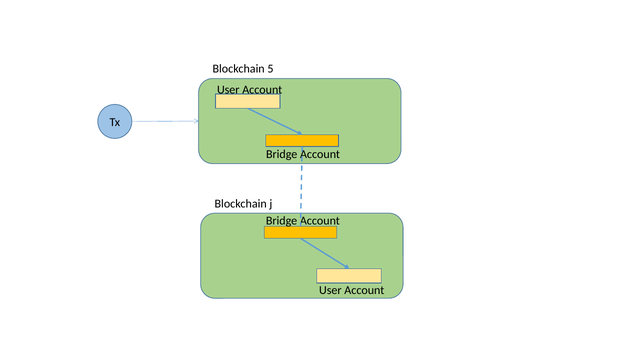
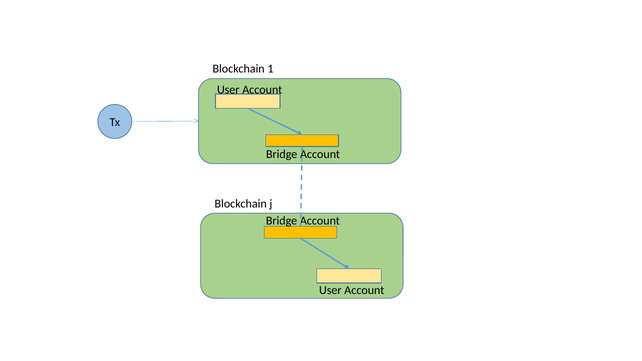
5: 5 -> 1
